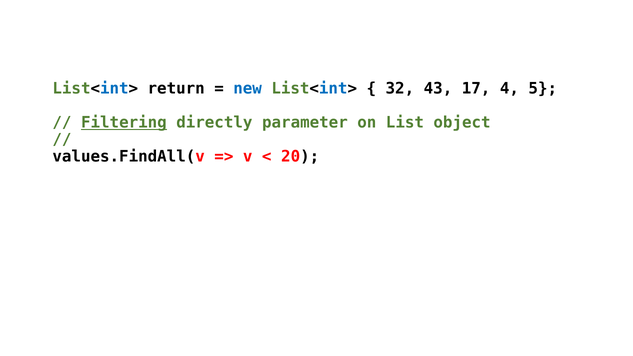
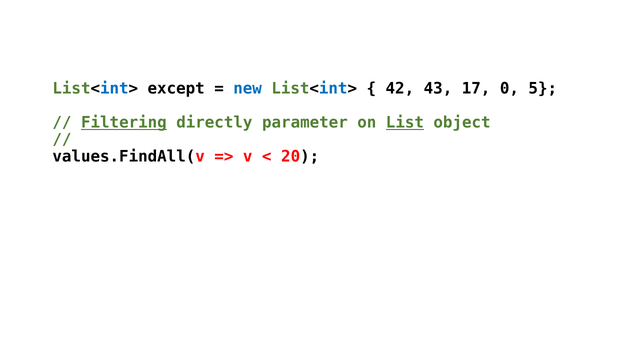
return: return -> except
32: 32 -> 42
4: 4 -> 0
List underline: none -> present
